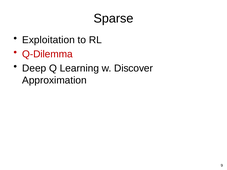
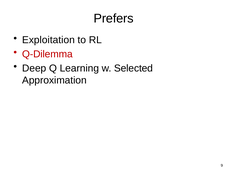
Sparse: Sparse -> Prefers
Discover: Discover -> Selected
